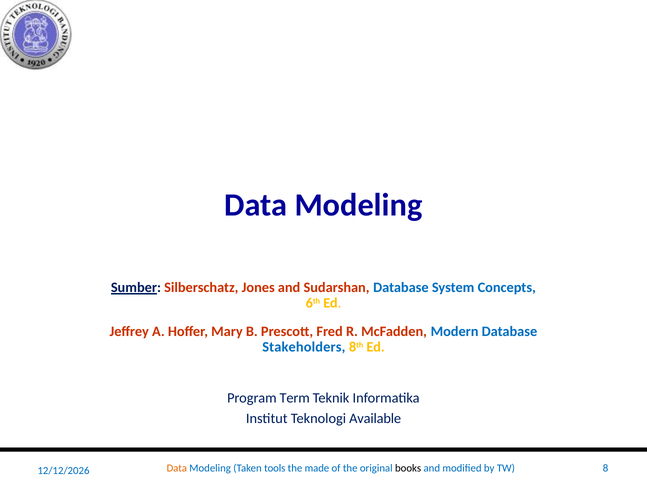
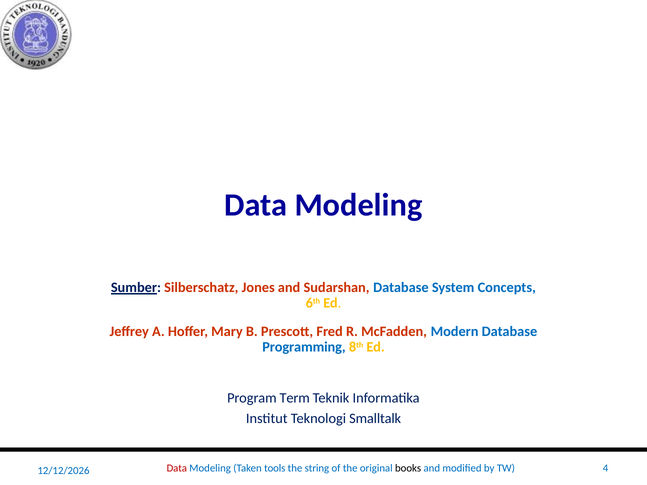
Stakeholders: Stakeholders -> Programming
Available: Available -> Smalltalk
Data at (177, 468) colour: orange -> red
made: made -> string
8: 8 -> 4
